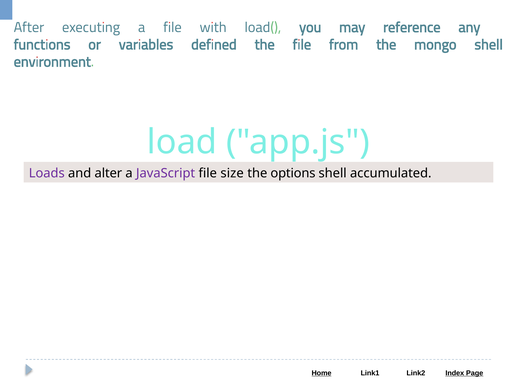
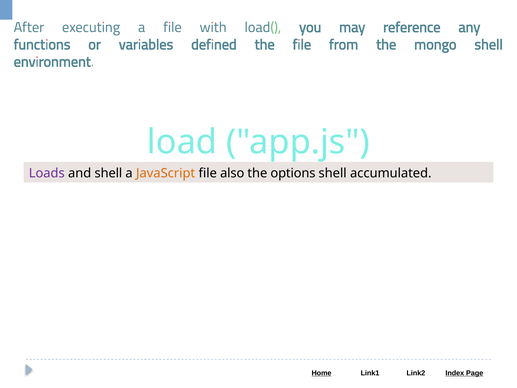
and alter: alter -> shell
JavaScript colour: purple -> orange
size: size -> also
